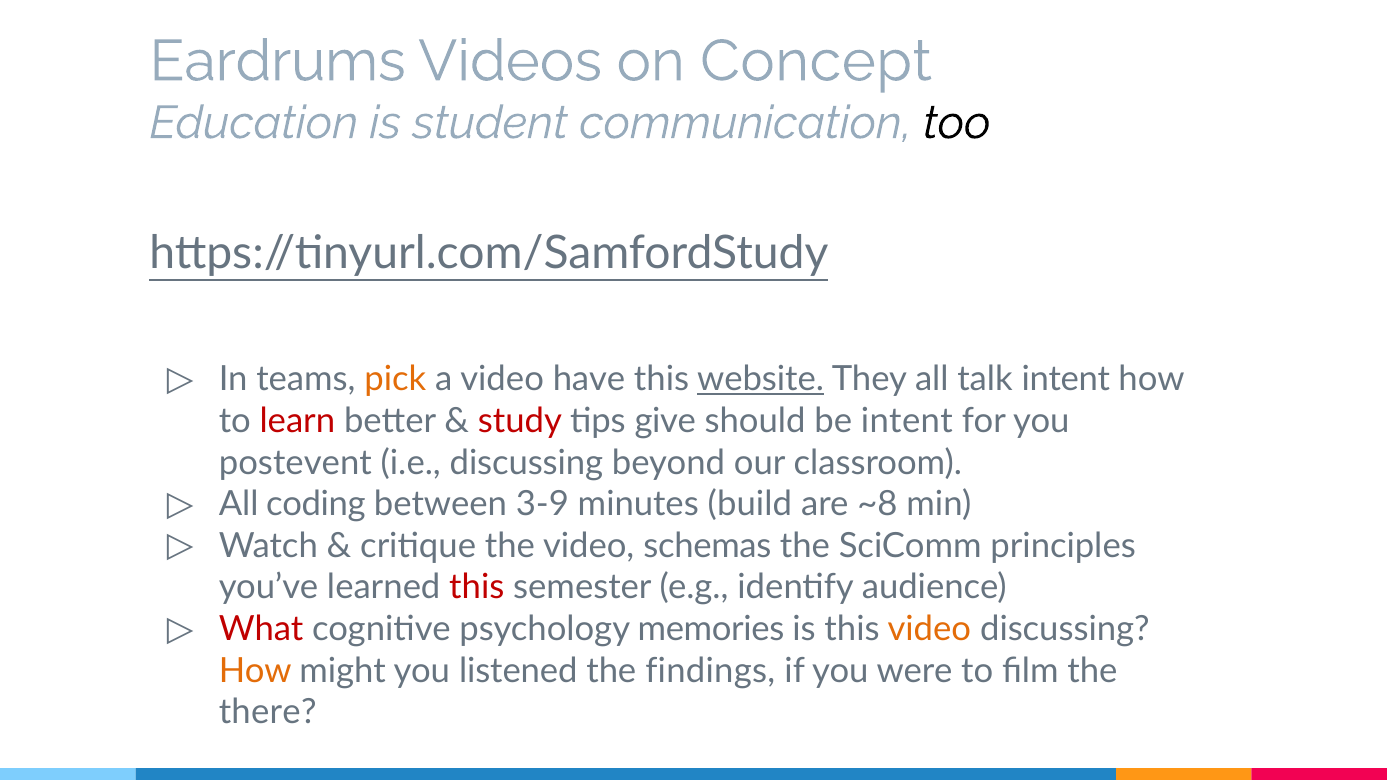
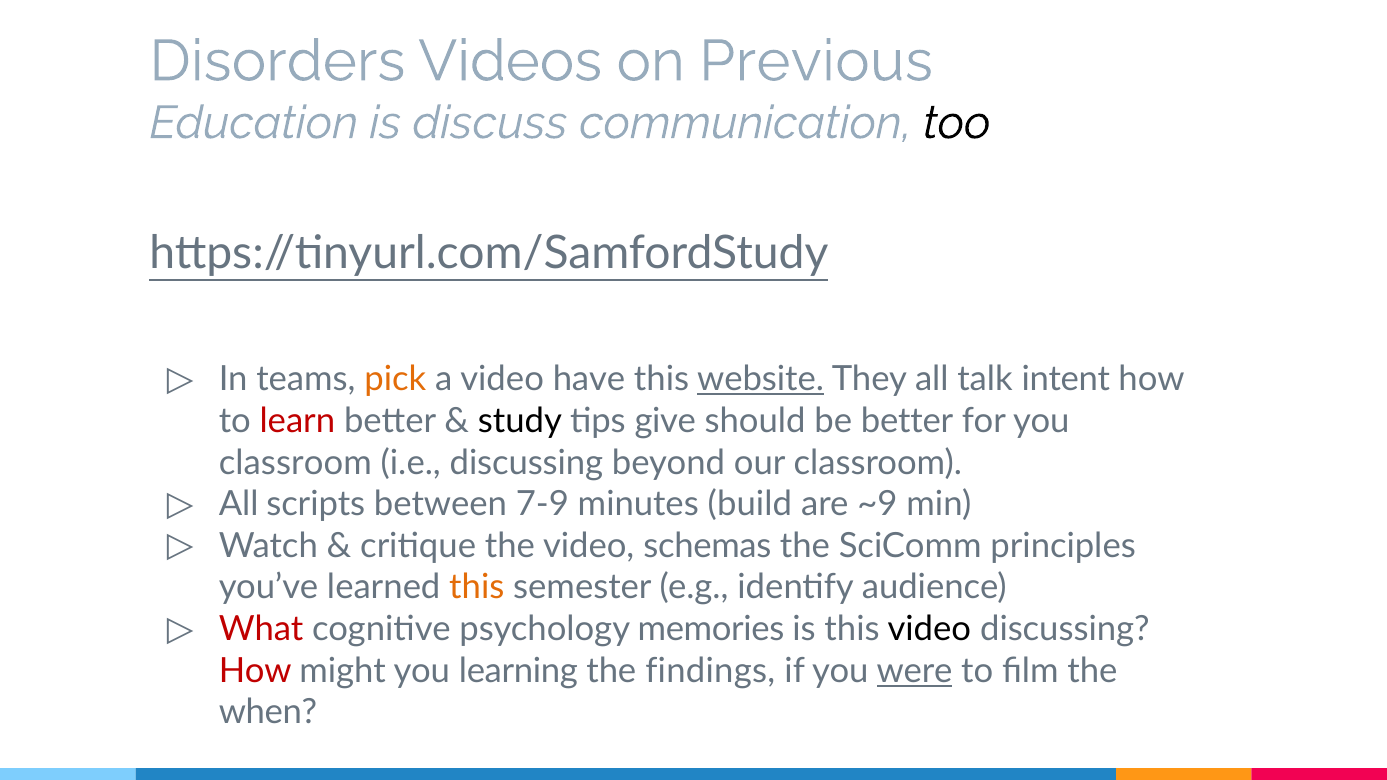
Eardrums: Eardrums -> Disorders
Concept: Concept -> Previous
student: student -> discuss
study colour: red -> black
be intent: intent -> better
postevent at (295, 463): postevent -> classroom
coding: coding -> scripts
3-9: 3-9 -> 7-9
~8: ~8 -> ~9
this at (477, 588) colour: red -> orange
video at (929, 629) colour: orange -> black
How at (255, 671) colour: orange -> red
listened: listened -> learning
were underline: none -> present
there: there -> when
